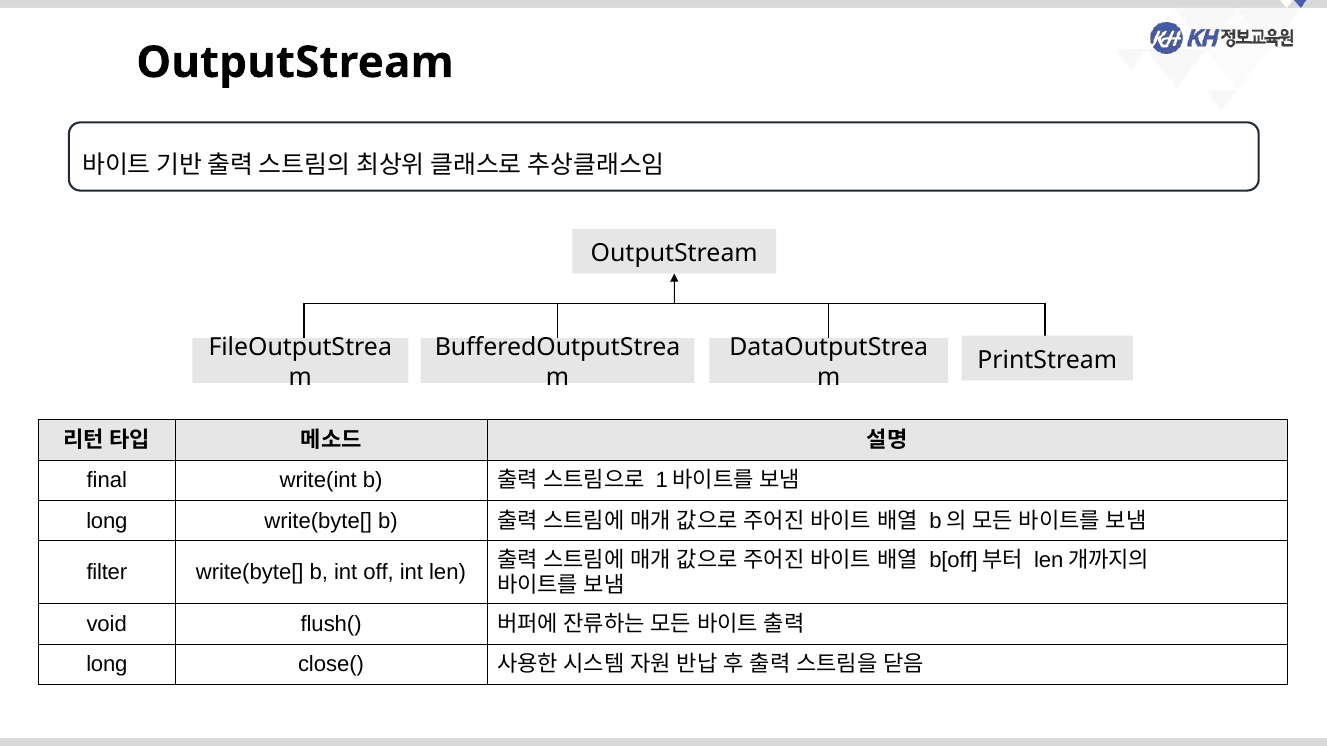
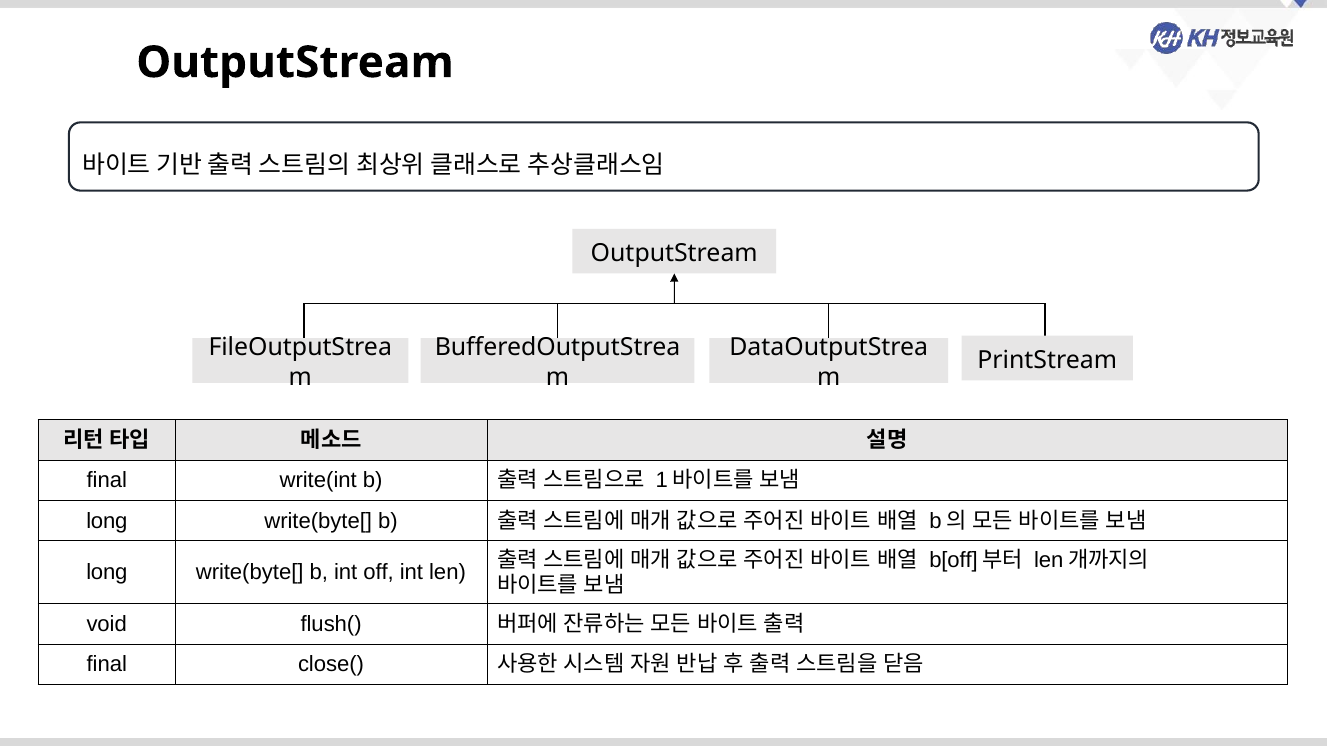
filter at (107, 573): filter -> long
long at (107, 665): long -> final
